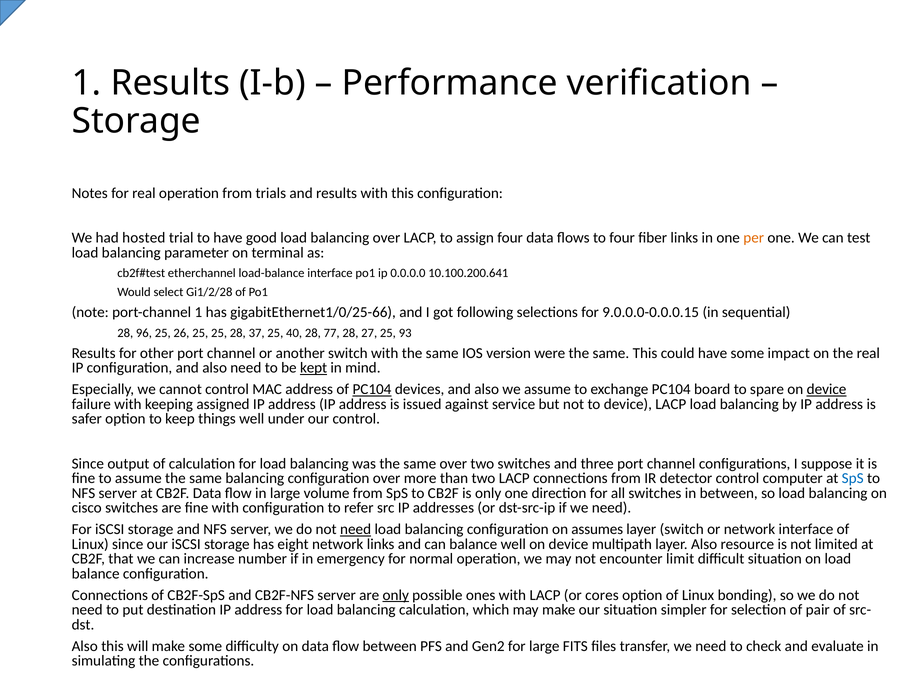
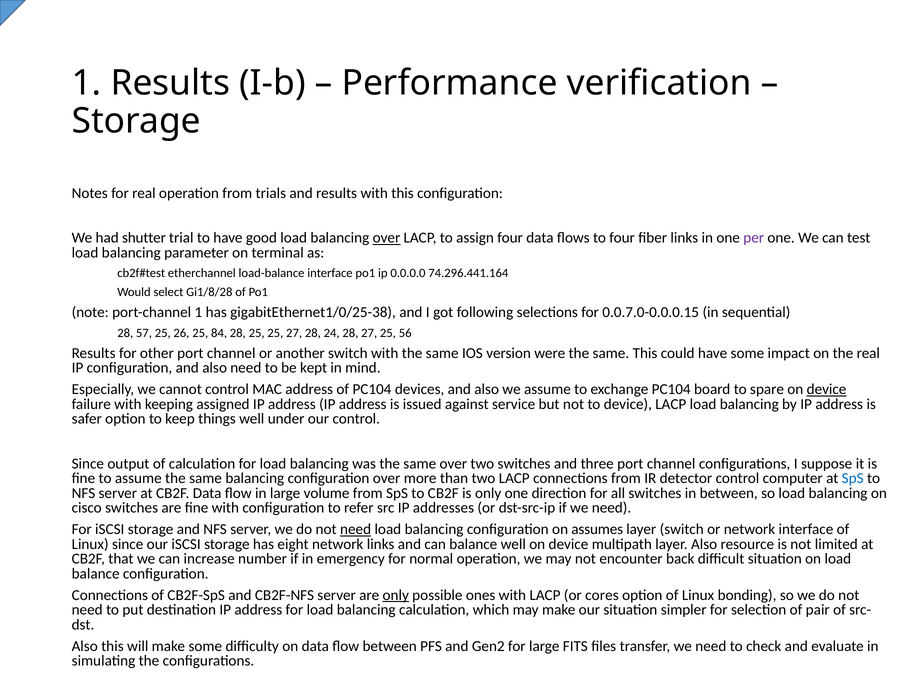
hosted: hosted -> shutter
over at (386, 238) underline: none -> present
per colour: orange -> purple
10.100.200.641: 10.100.200.641 -> 74.296.441.164
Gi1/2/28: Gi1/2/28 -> Gi1/8/28
gigabitEthernet1/0/25-66: gigabitEthernet1/0/25-66 -> gigabitEthernet1/0/25-38
9.0.0.0-0.0.0.15: 9.0.0.0-0.0.0.15 -> 0.0.7.0-0.0.0.15
96: 96 -> 57
25 25: 25 -> 84
28 37: 37 -> 25
25 40: 40 -> 27
77: 77 -> 24
93: 93 -> 56
kept underline: present -> none
PC104 at (372, 389) underline: present -> none
limit: limit -> back
